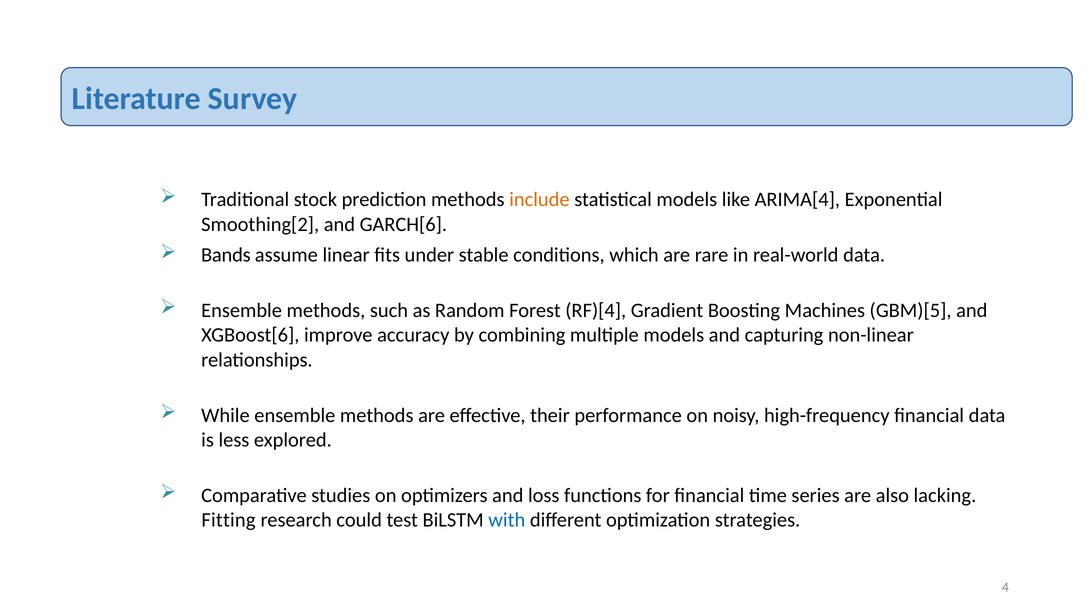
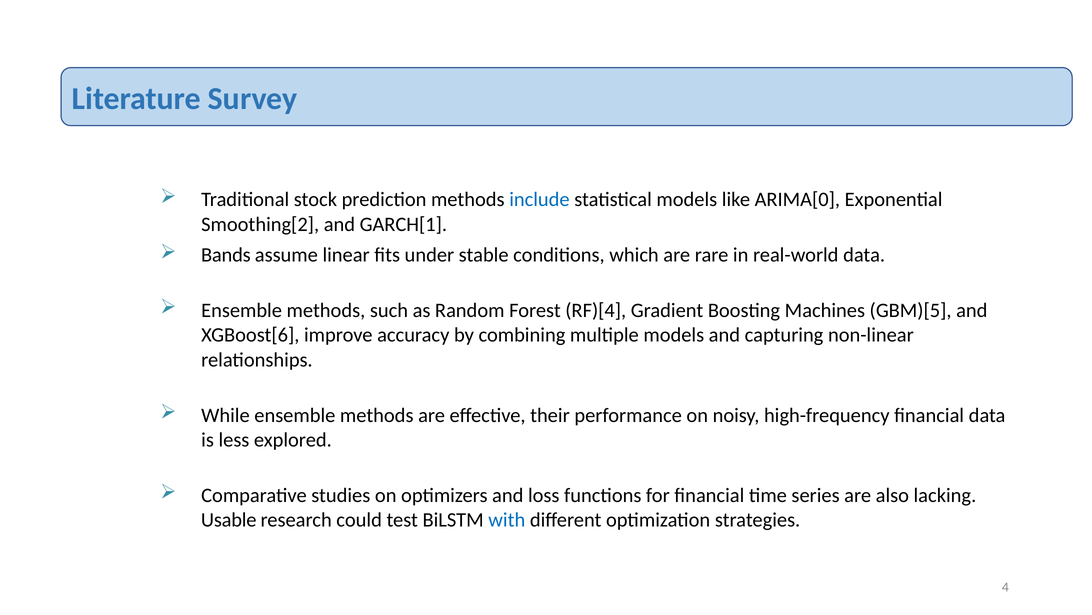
include colour: orange -> blue
ARIMA[4: ARIMA[4 -> ARIMA[0
GARCH[6: GARCH[6 -> GARCH[1
Fitting: Fitting -> Usable
